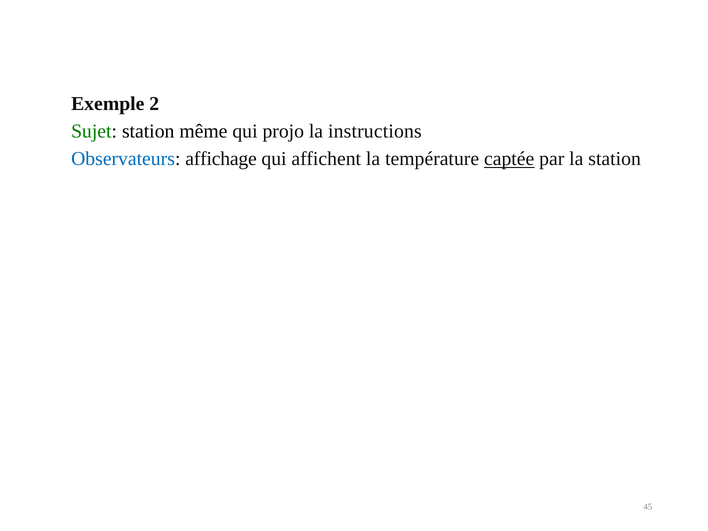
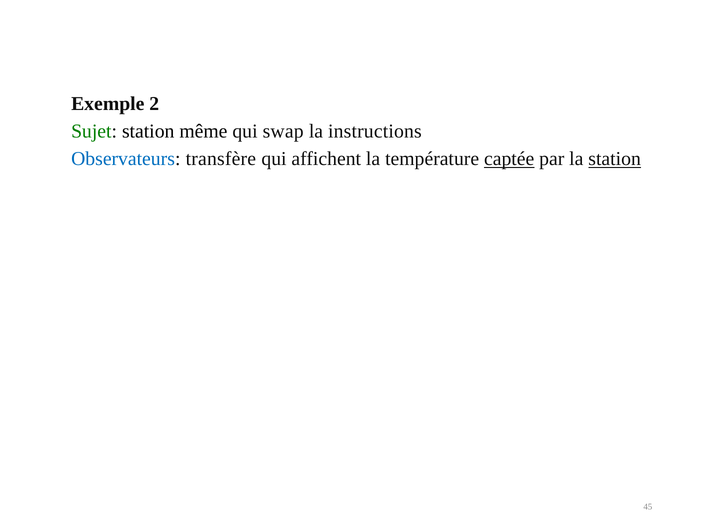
projo: projo -> swap
affichage: affichage -> transfère
station at (615, 159) underline: none -> present
